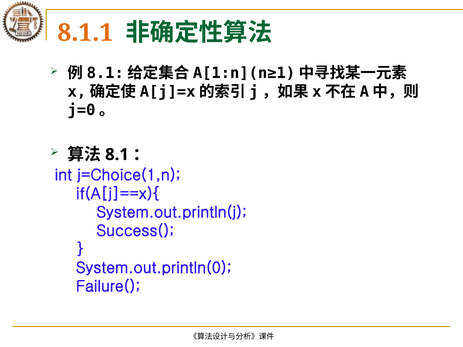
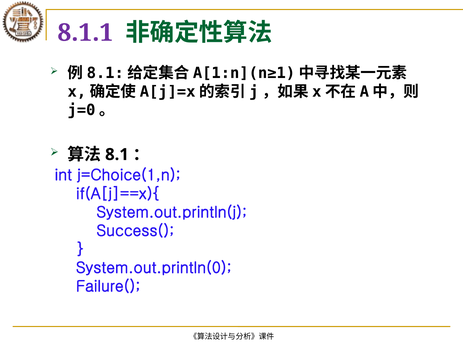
8.1.1 colour: orange -> purple
